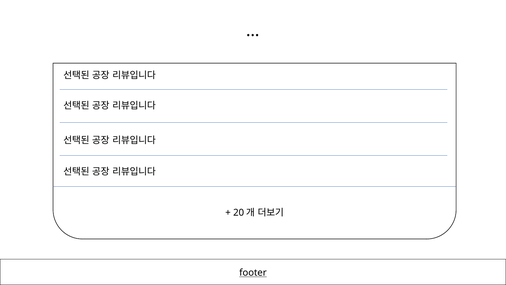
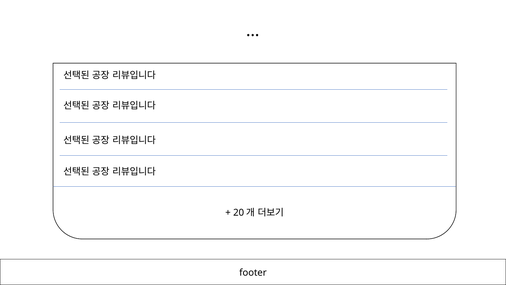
footer underline: present -> none
